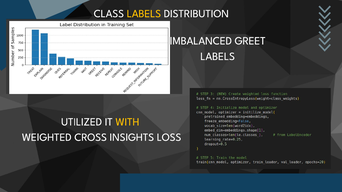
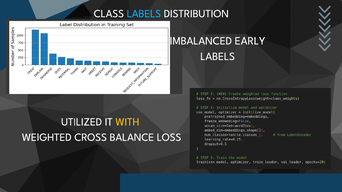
LABELS at (144, 14) colour: yellow -> light blue
GREET: GREET -> EARLY
INSIGHTS: INSIGHTS -> BALANCE
